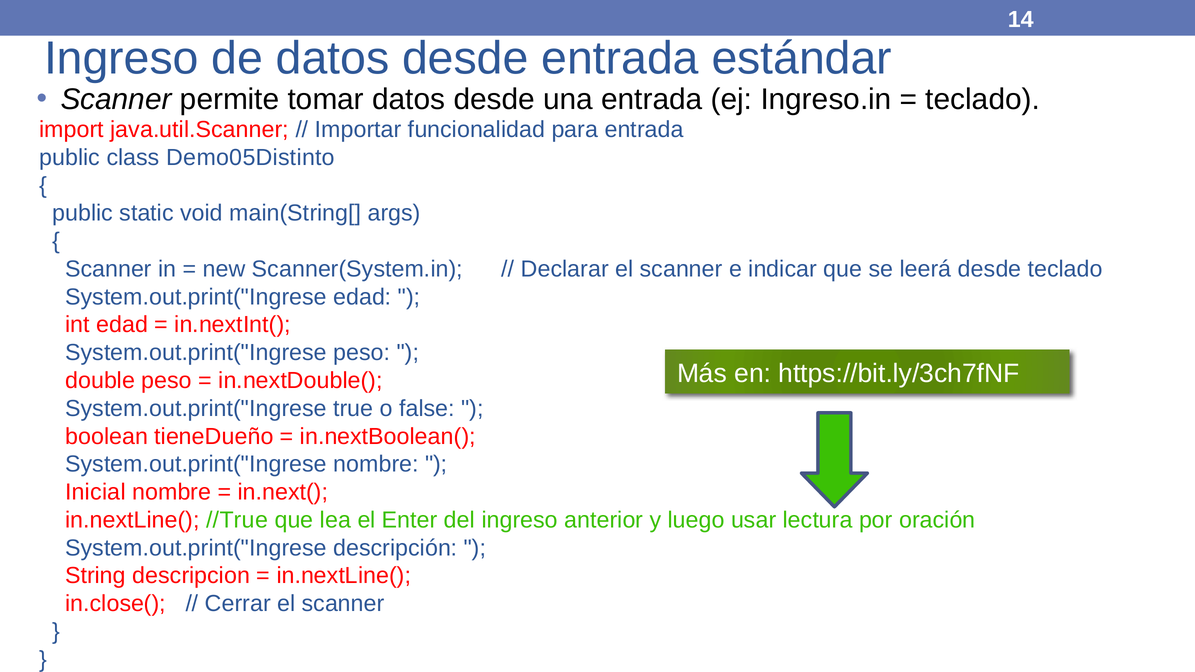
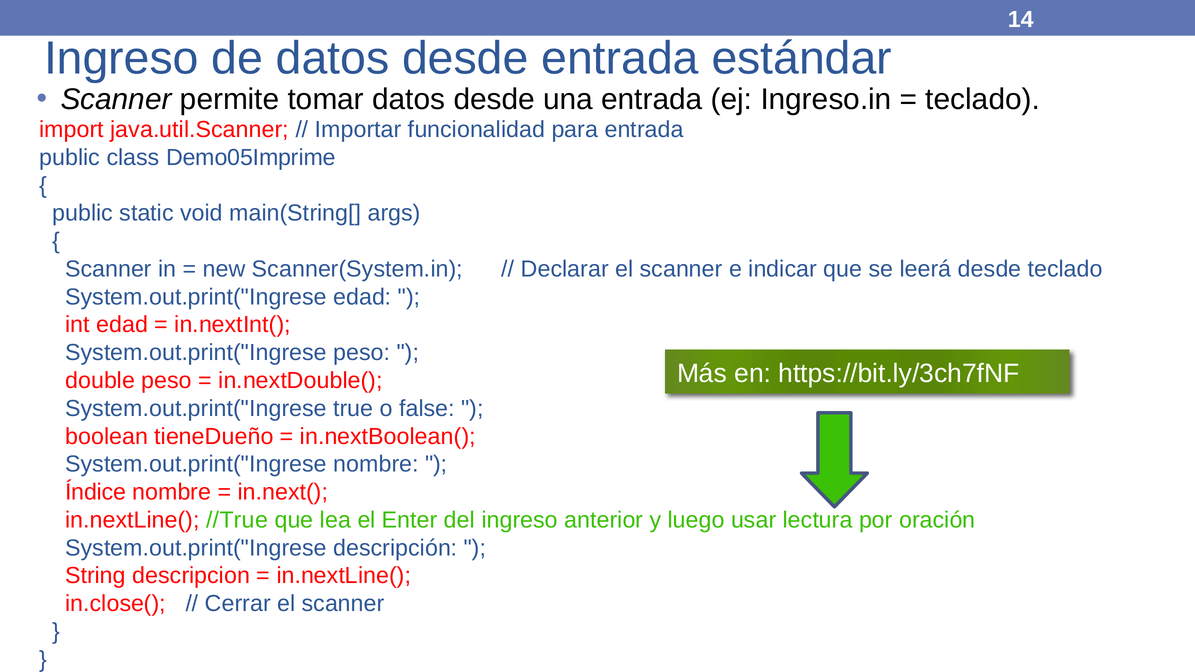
Demo05Distinto: Demo05Distinto -> Demo05Imprime
Inicial: Inicial -> Índice
